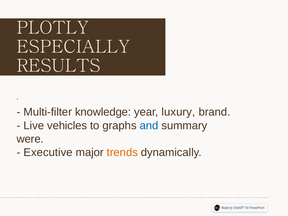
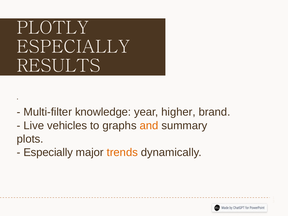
luxury: luxury -> higher
and colour: blue -> orange
were: were -> plots
Executive at (48, 152): Executive -> Especially
